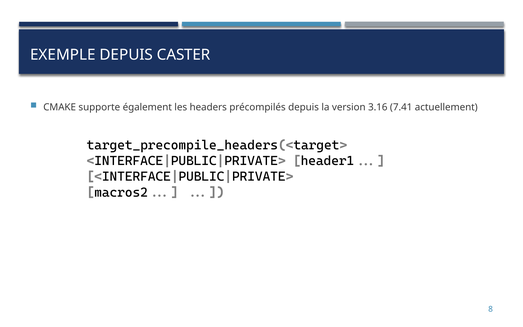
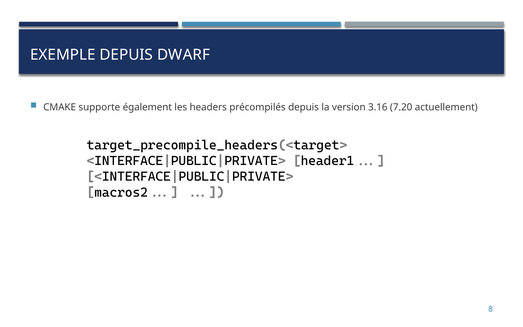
CASTER: CASTER -> DWARF
7.41: 7.41 -> 7.20
